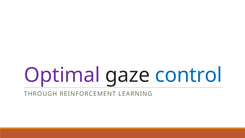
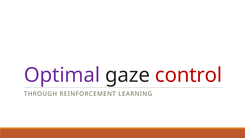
control colour: blue -> red
